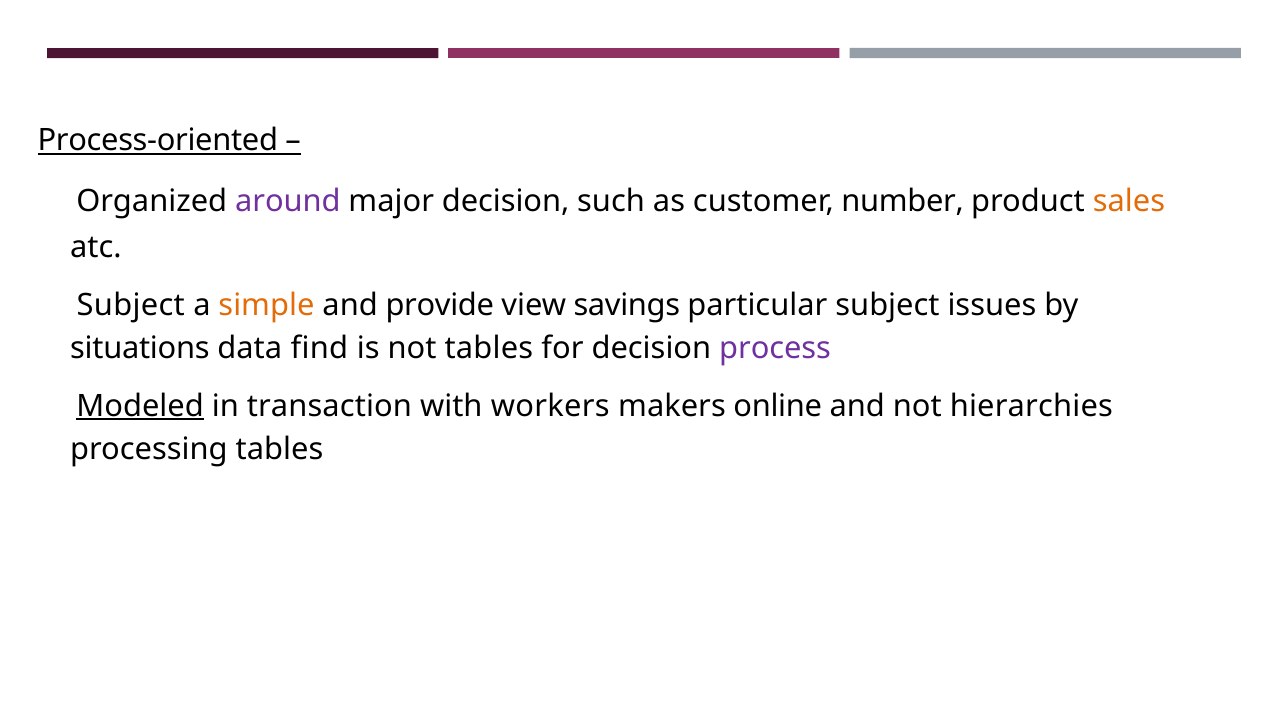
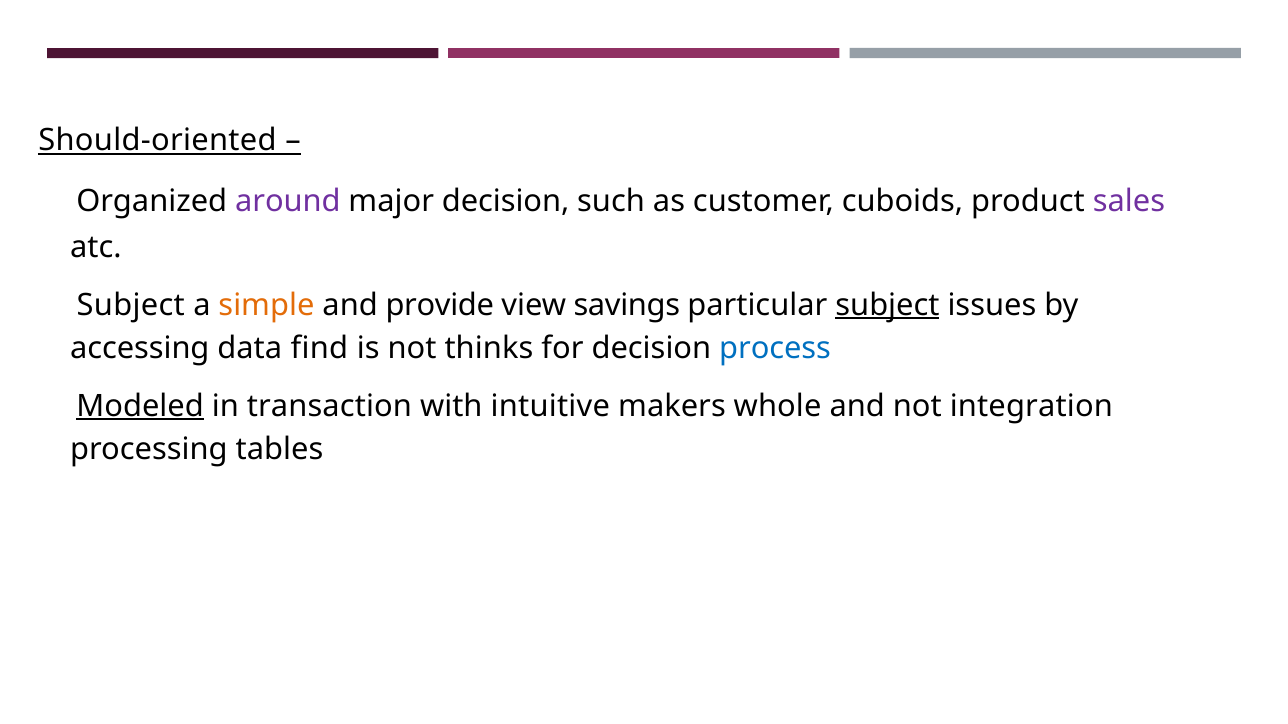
Process-oriented: Process-oriented -> Should-oriented
number: number -> cuboids
sales colour: orange -> purple
subject at (887, 305) underline: none -> present
situations: situations -> accessing
not tables: tables -> thinks
process colour: purple -> blue
workers: workers -> intuitive
online: online -> whole
hierarchies: hierarchies -> integration
